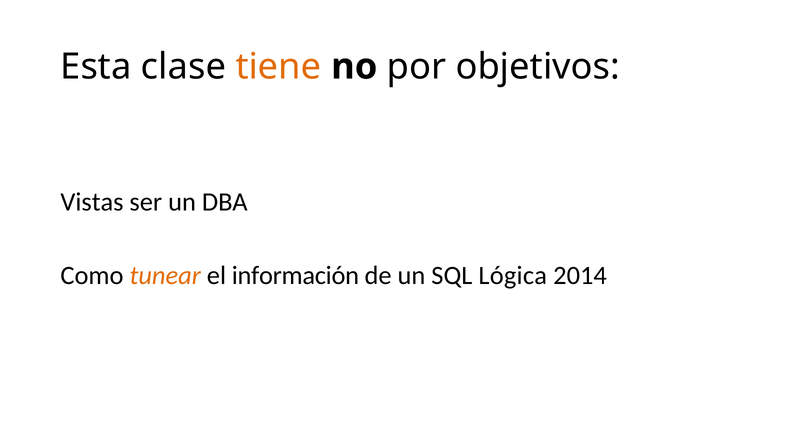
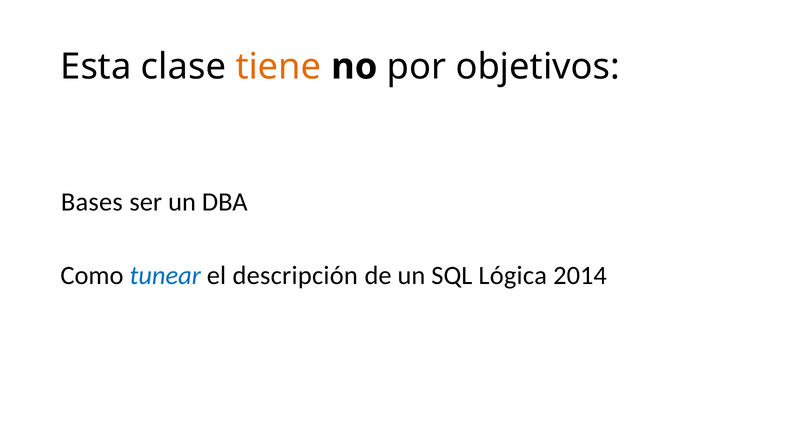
Vistas: Vistas -> Bases
tunear colour: orange -> blue
información: información -> descripción
